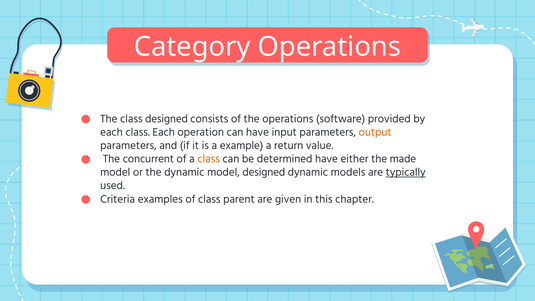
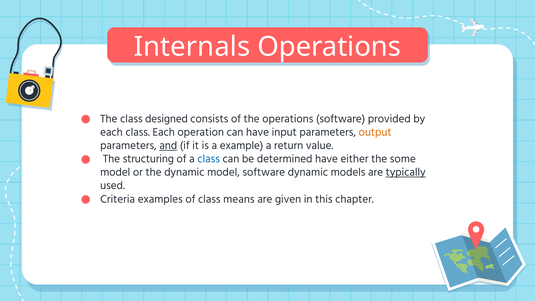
Category: Category -> Internals
and underline: none -> present
concurrent: concurrent -> structuring
class at (209, 159) colour: orange -> blue
made: made -> some
model designed: designed -> software
parent: parent -> means
